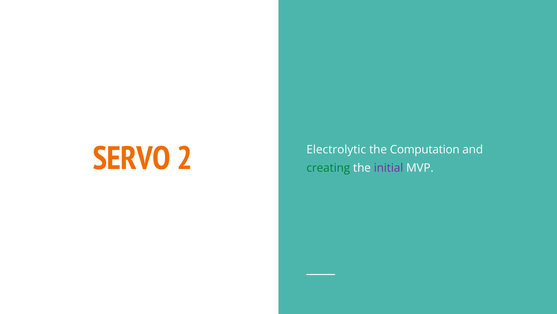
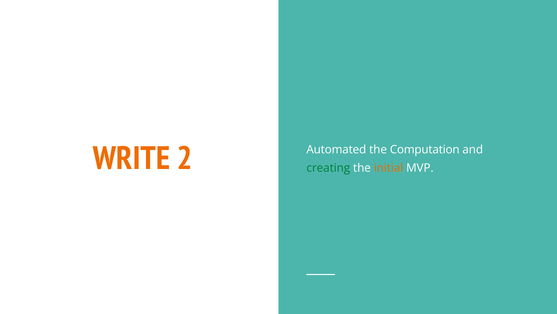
SERVO: SERVO -> WRITE
Electrolytic: Electrolytic -> Automated
initial colour: purple -> orange
